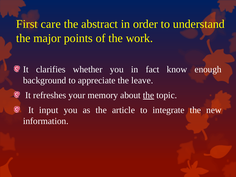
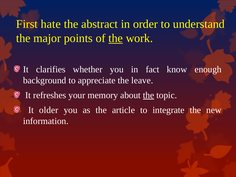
care: care -> hate
the at (116, 38) underline: none -> present
input: input -> older
